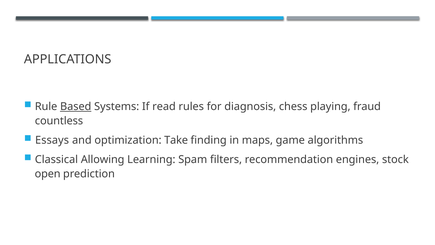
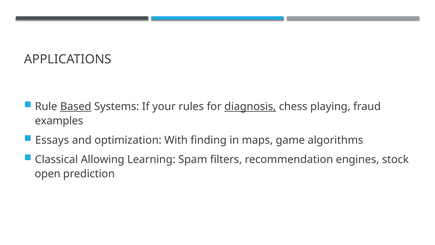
read: read -> your
diagnosis underline: none -> present
countless: countless -> examples
Take: Take -> With
